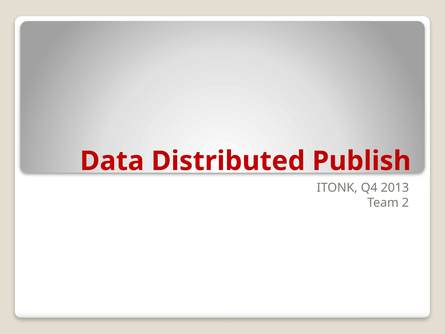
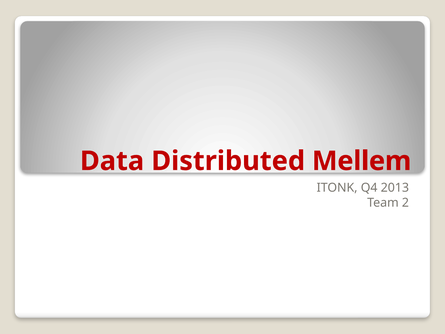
Publish: Publish -> Mellem
